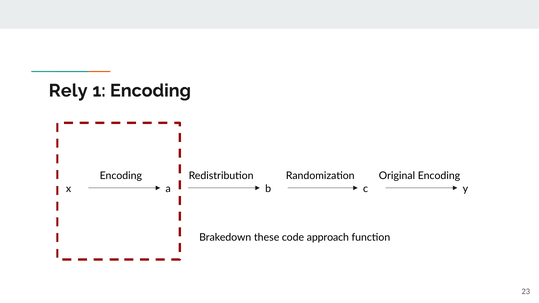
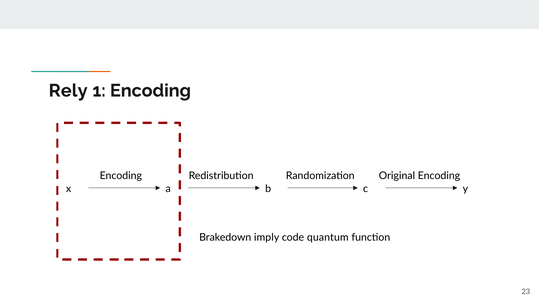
these: these -> imply
approach: approach -> quantum
